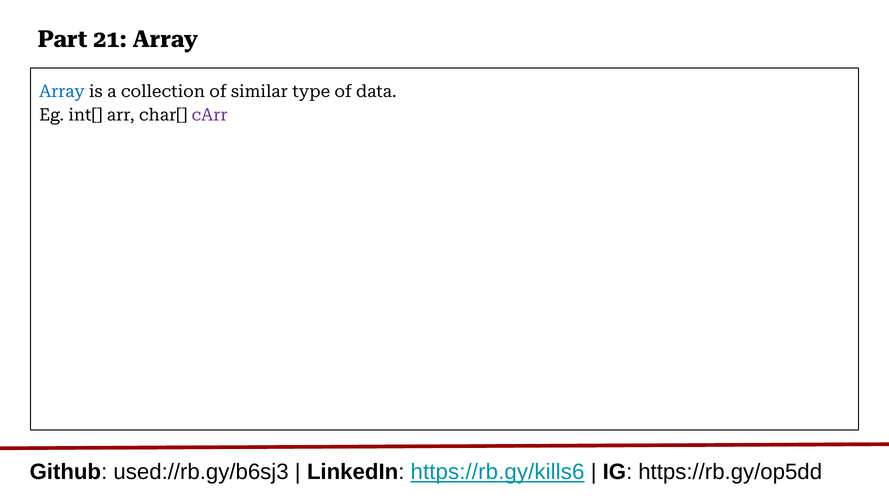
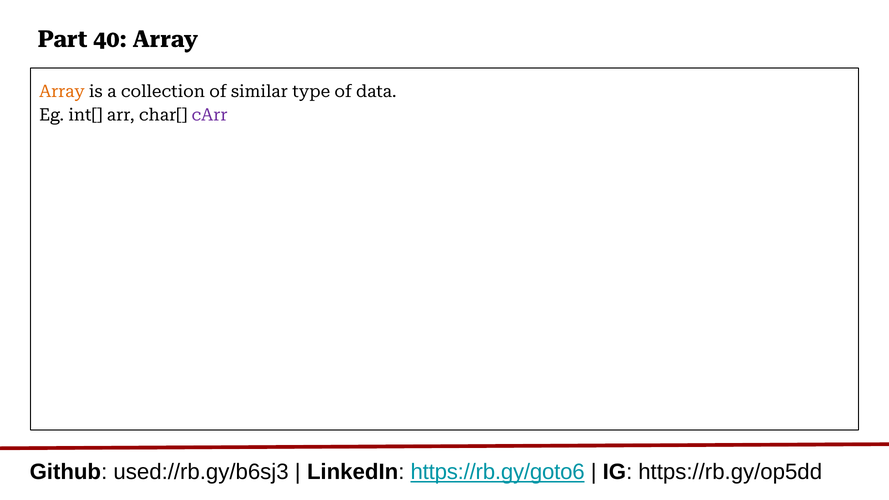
21: 21 -> 40
Array at (62, 91) colour: blue -> orange
https://rb.gy/kills6: https://rb.gy/kills6 -> https://rb.gy/goto6
